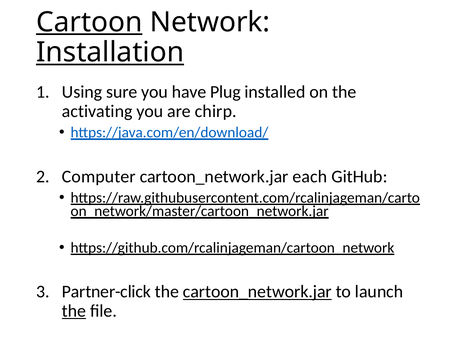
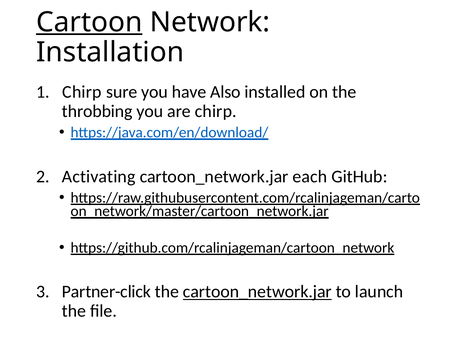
Installation underline: present -> none
Using at (82, 92): Using -> Chirp
Plug: Plug -> Also
activating: activating -> throbbing
Computer: Computer -> Activating
the at (74, 311) underline: present -> none
